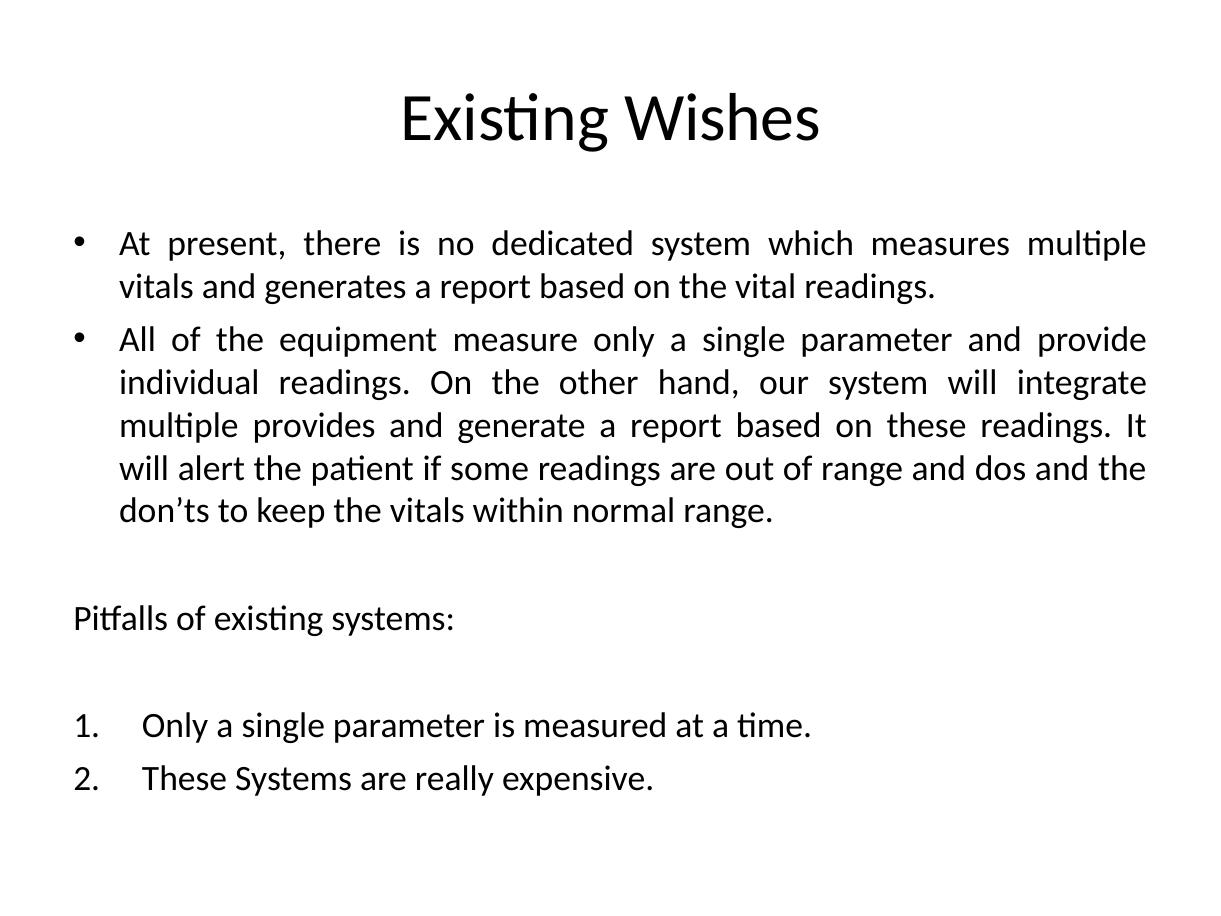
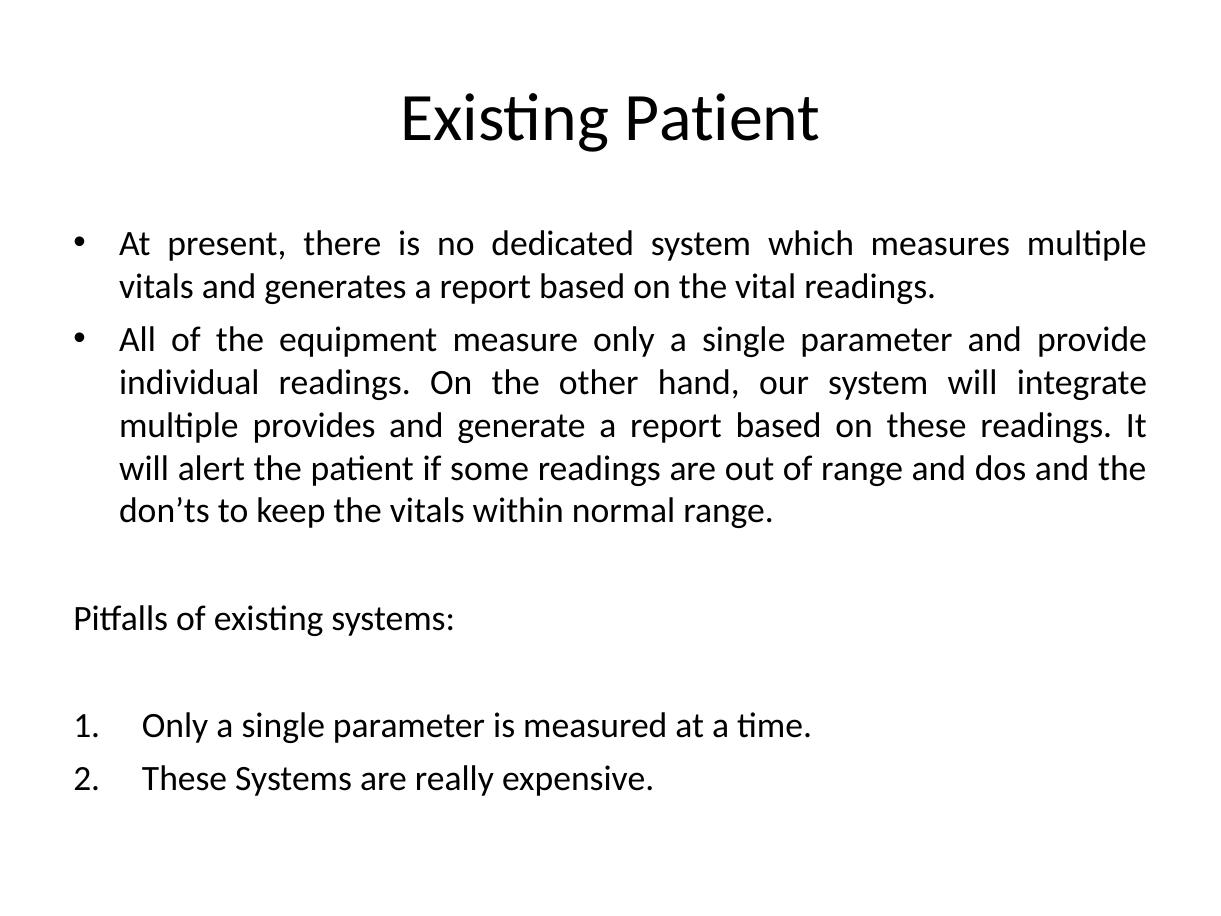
Existing Wishes: Wishes -> Patient
